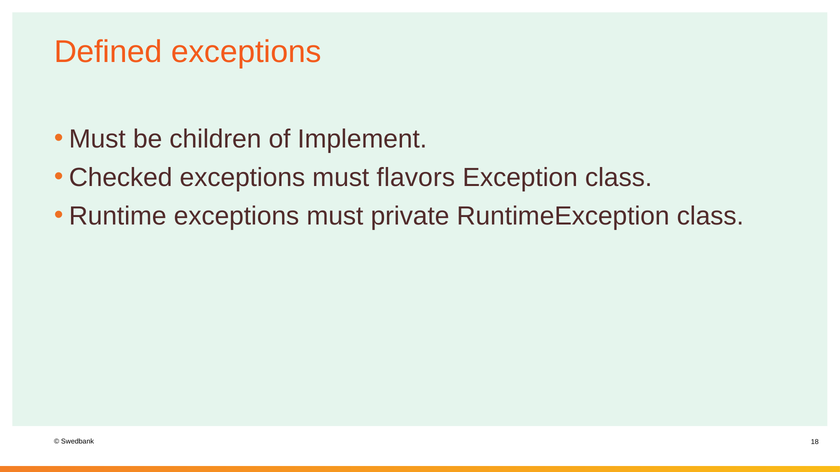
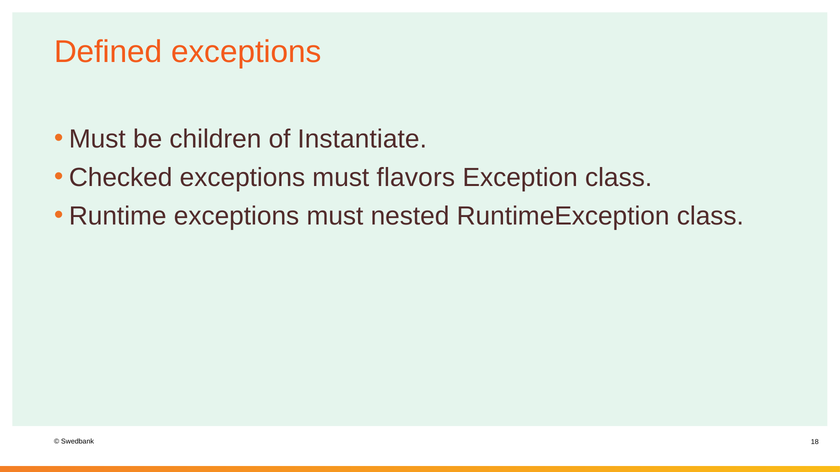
Implement: Implement -> Instantiate
private: private -> nested
